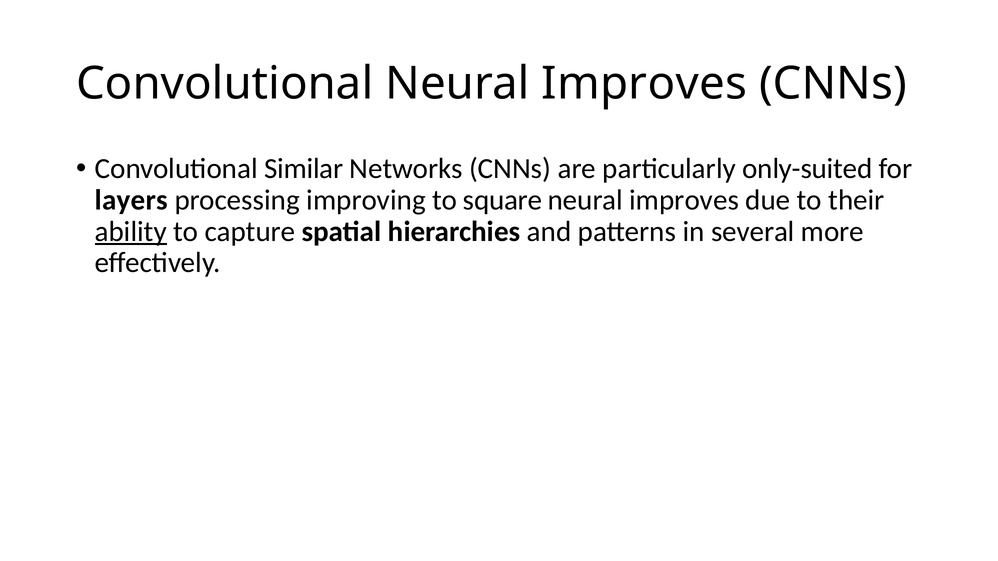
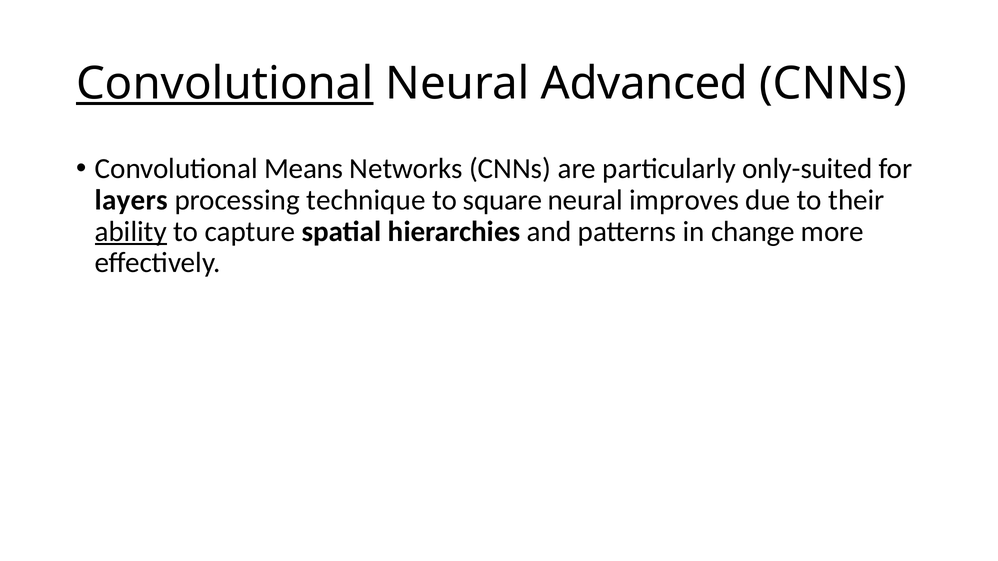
Convolutional at (225, 84) underline: none -> present
Improves at (644, 84): Improves -> Advanced
Similar: Similar -> Means
improving: improving -> technique
several: several -> change
